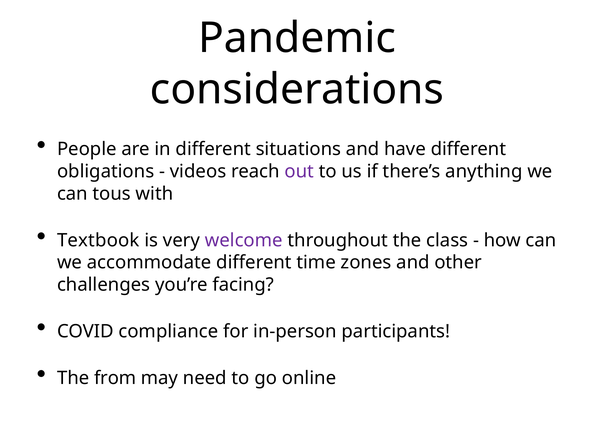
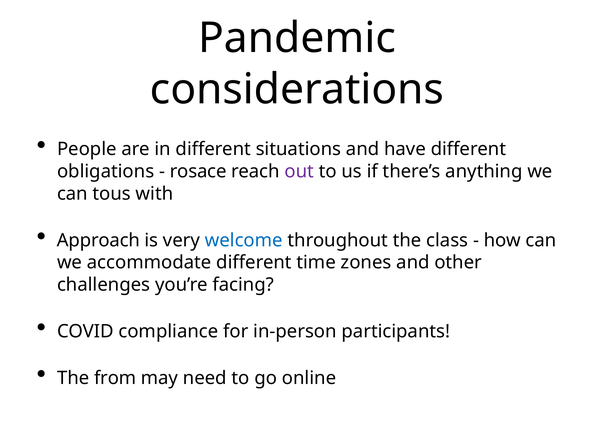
videos: videos -> rosace
Textbook: Textbook -> Approach
welcome colour: purple -> blue
